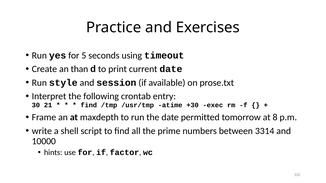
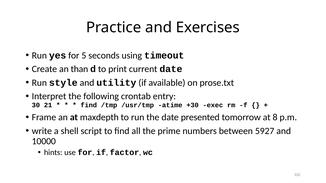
session: session -> utility
permitted: permitted -> presented
3314: 3314 -> 5927
